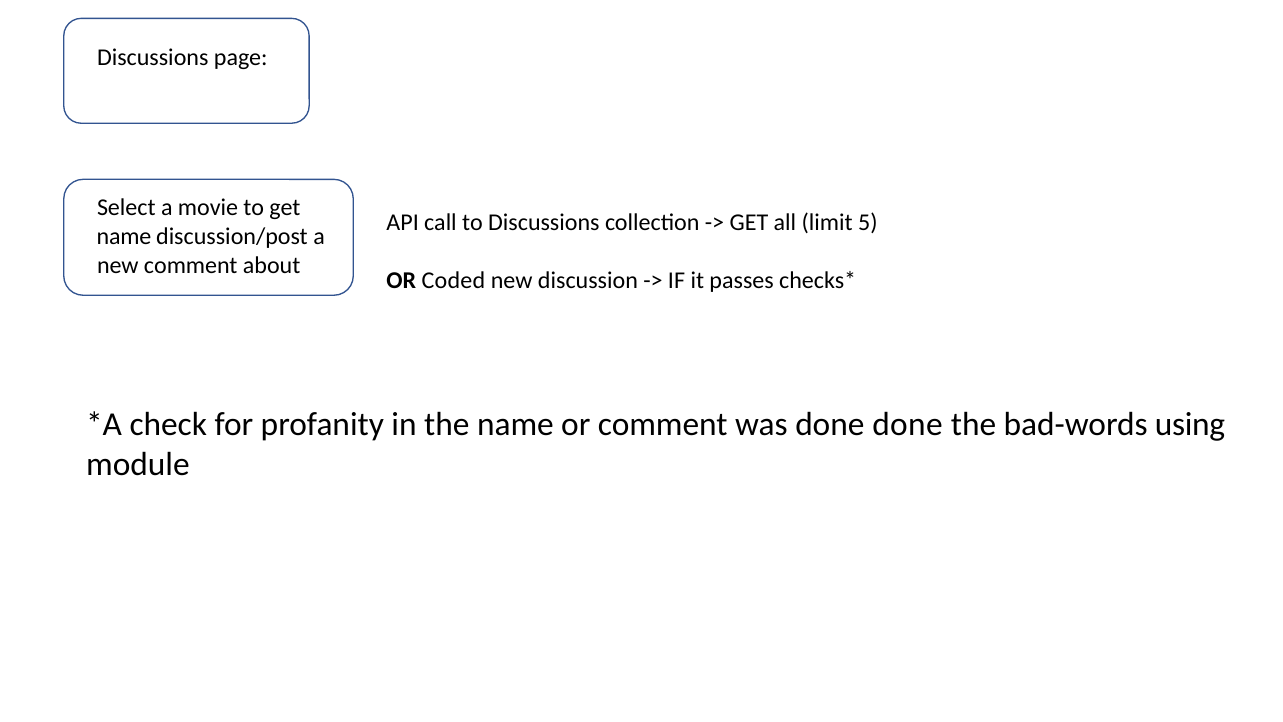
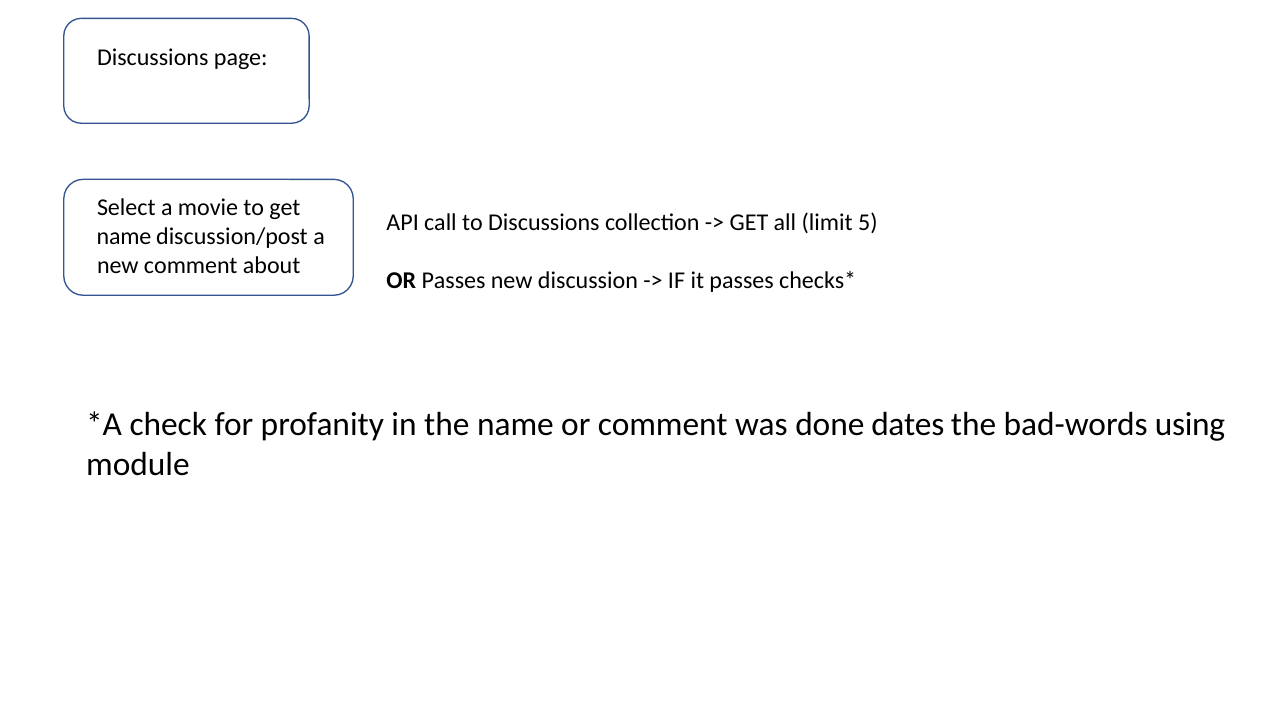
OR Coded: Coded -> Passes
done done: done -> dates
